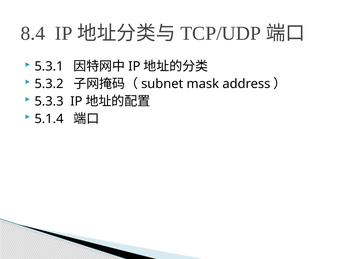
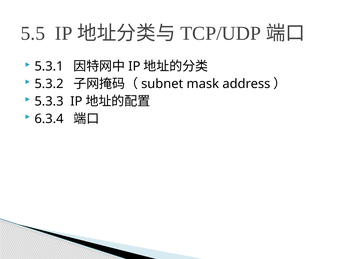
8.4: 8.4 -> 5.5
5.1.4: 5.1.4 -> 6.3.4
